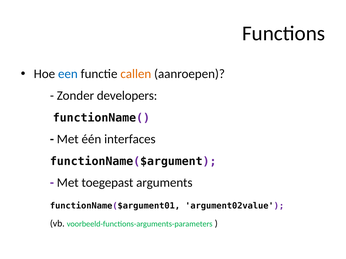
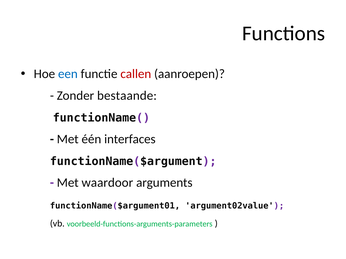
callen colour: orange -> red
developers: developers -> bestaande
toegepast: toegepast -> waardoor
